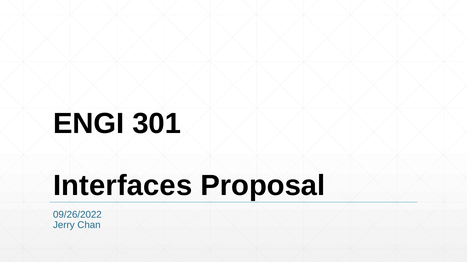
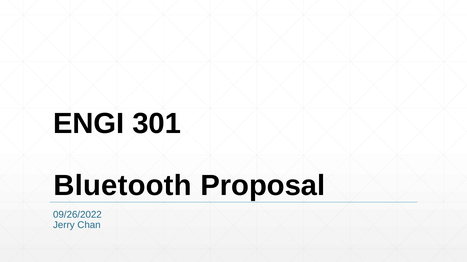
Interfaces: Interfaces -> Bluetooth
